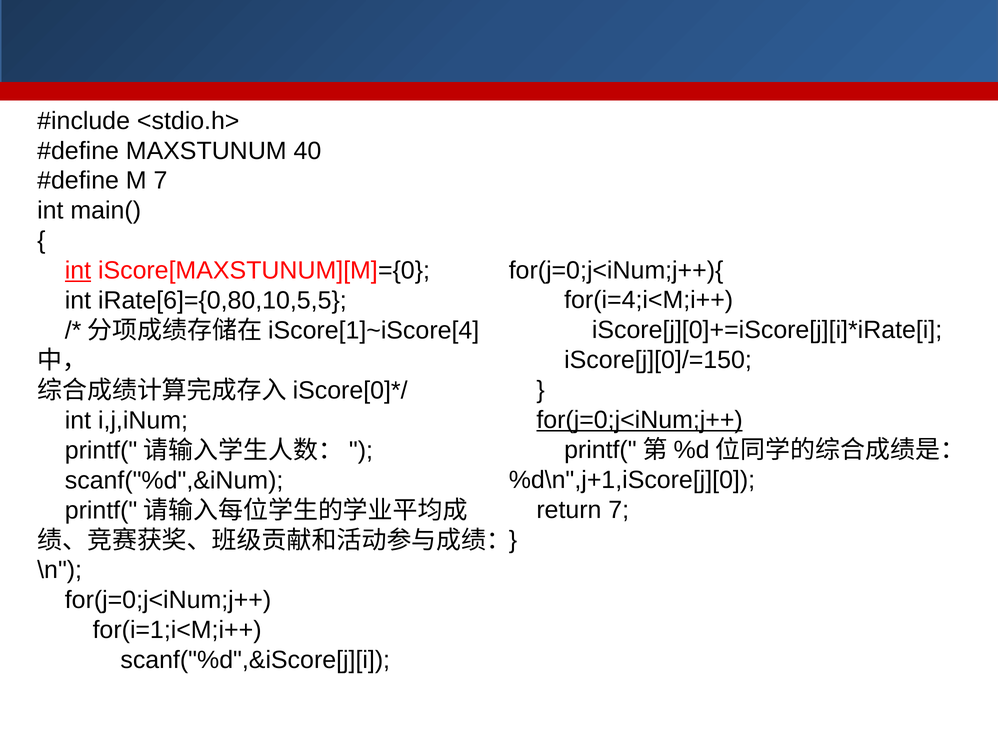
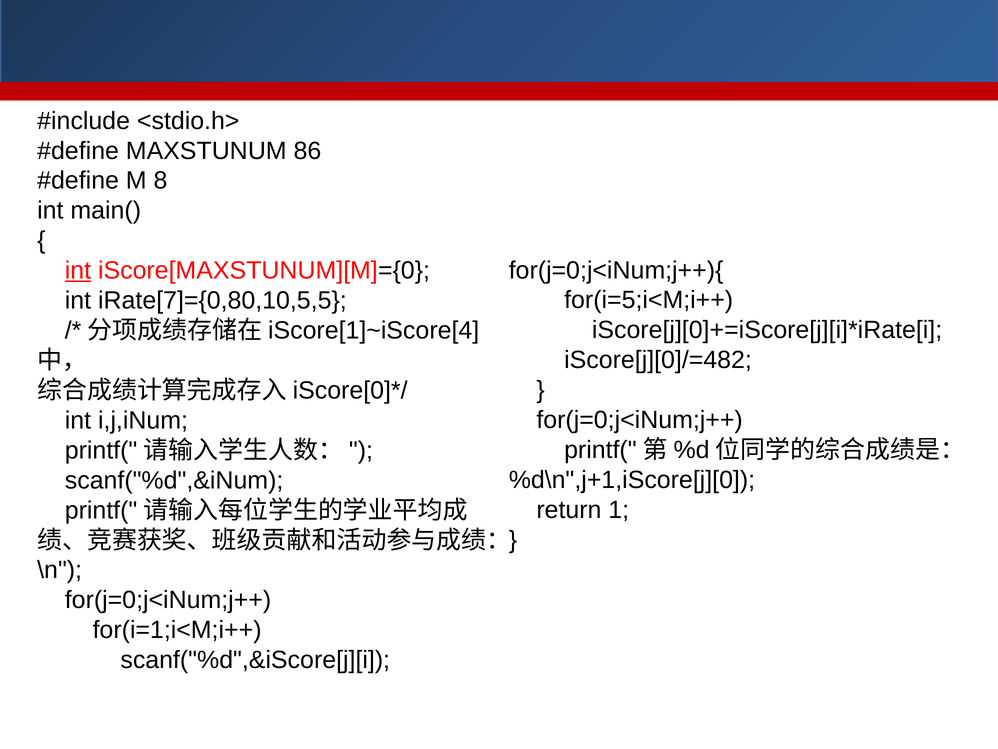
40: 40 -> 86
M 7: 7 -> 8
for(i=4;i<M;i++: for(i=4;i<M;i++ -> for(i=5;i<M;i++
iRate[6]={0,80,10,5,5: iRate[6]={0,80,10,5,5 -> iRate[7]={0,80,10,5,5
iScore[j][0]/=150: iScore[j][0]/=150 -> iScore[j][0]/=482
for(j=0;j<iNum;j++ at (640, 420) underline: present -> none
return 7: 7 -> 1
